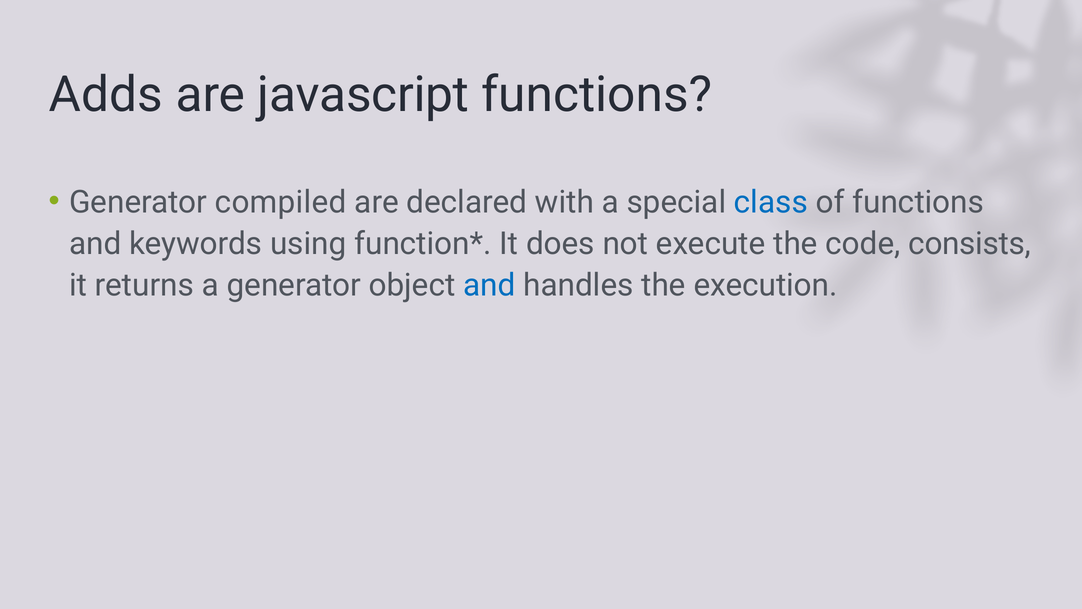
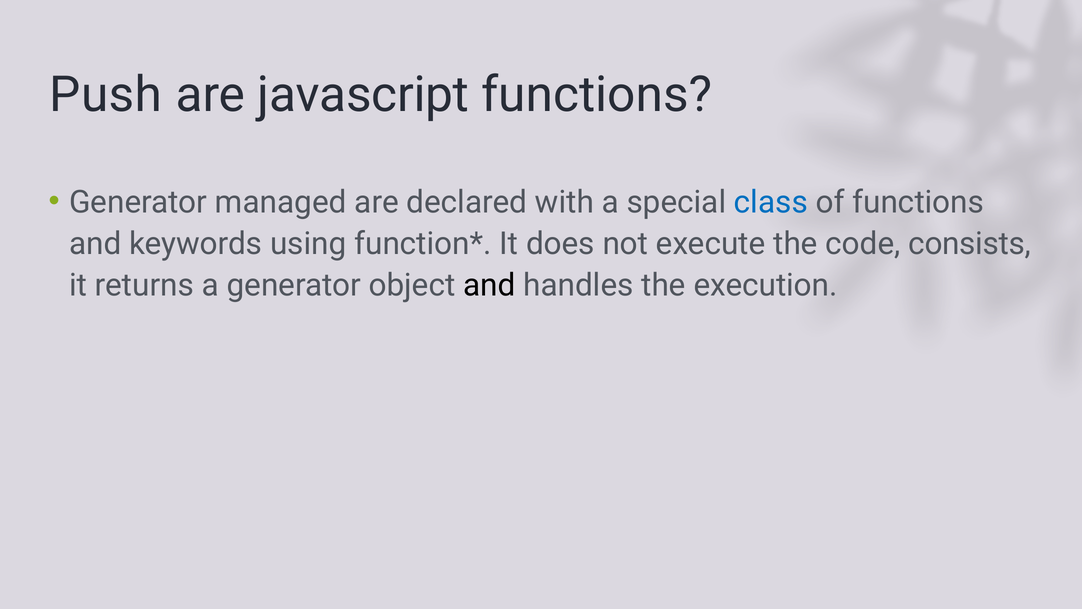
Adds: Adds -> Push
compiled: compiled -> managed
and at (489, 285) colour: blue -> black
